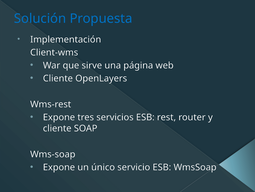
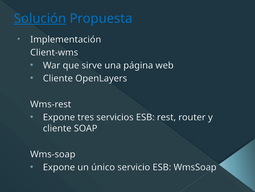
Solución underline: none -> present
